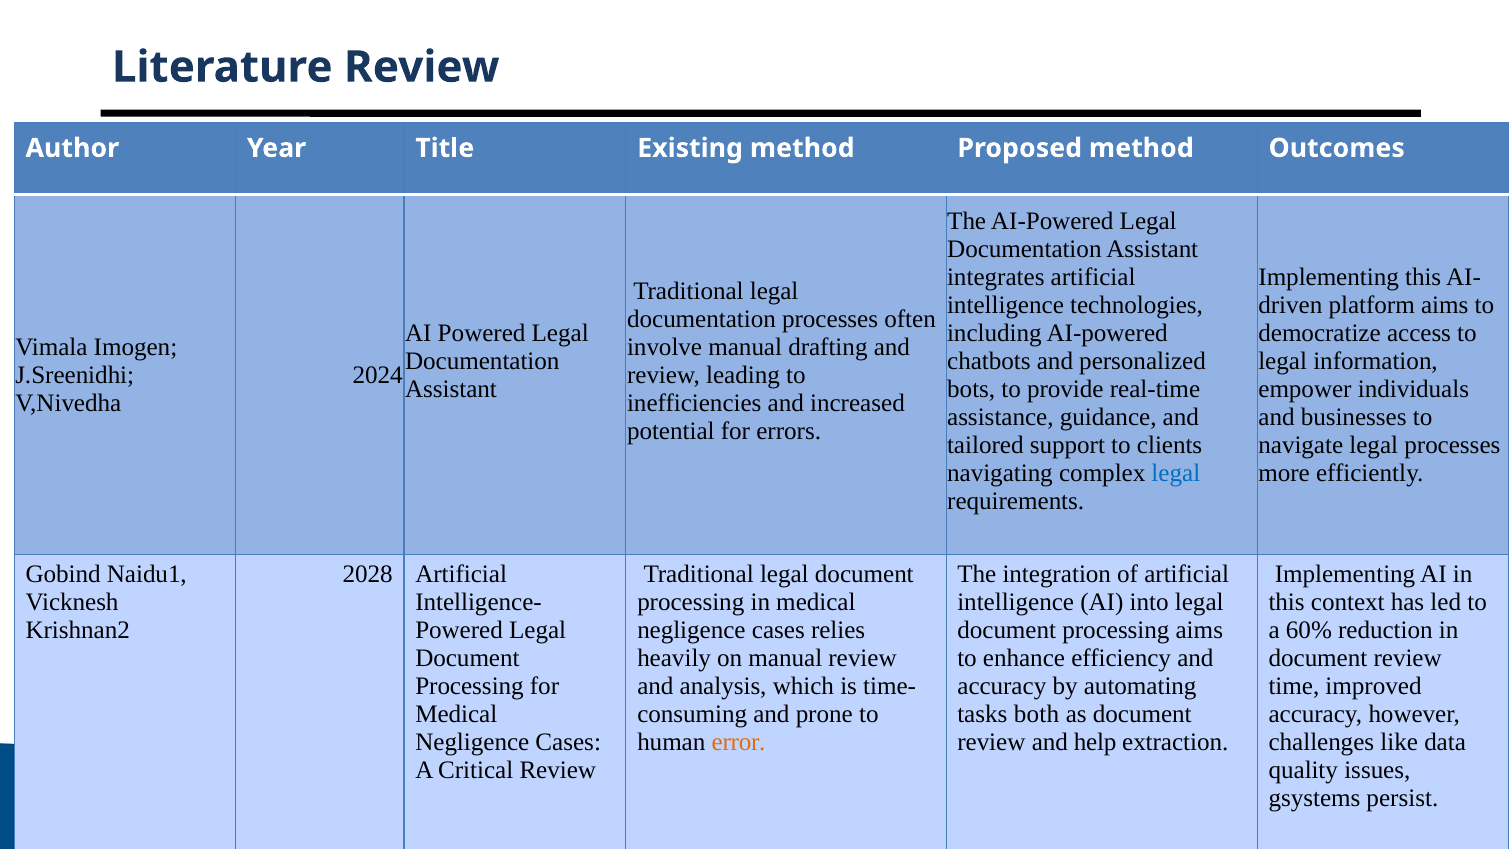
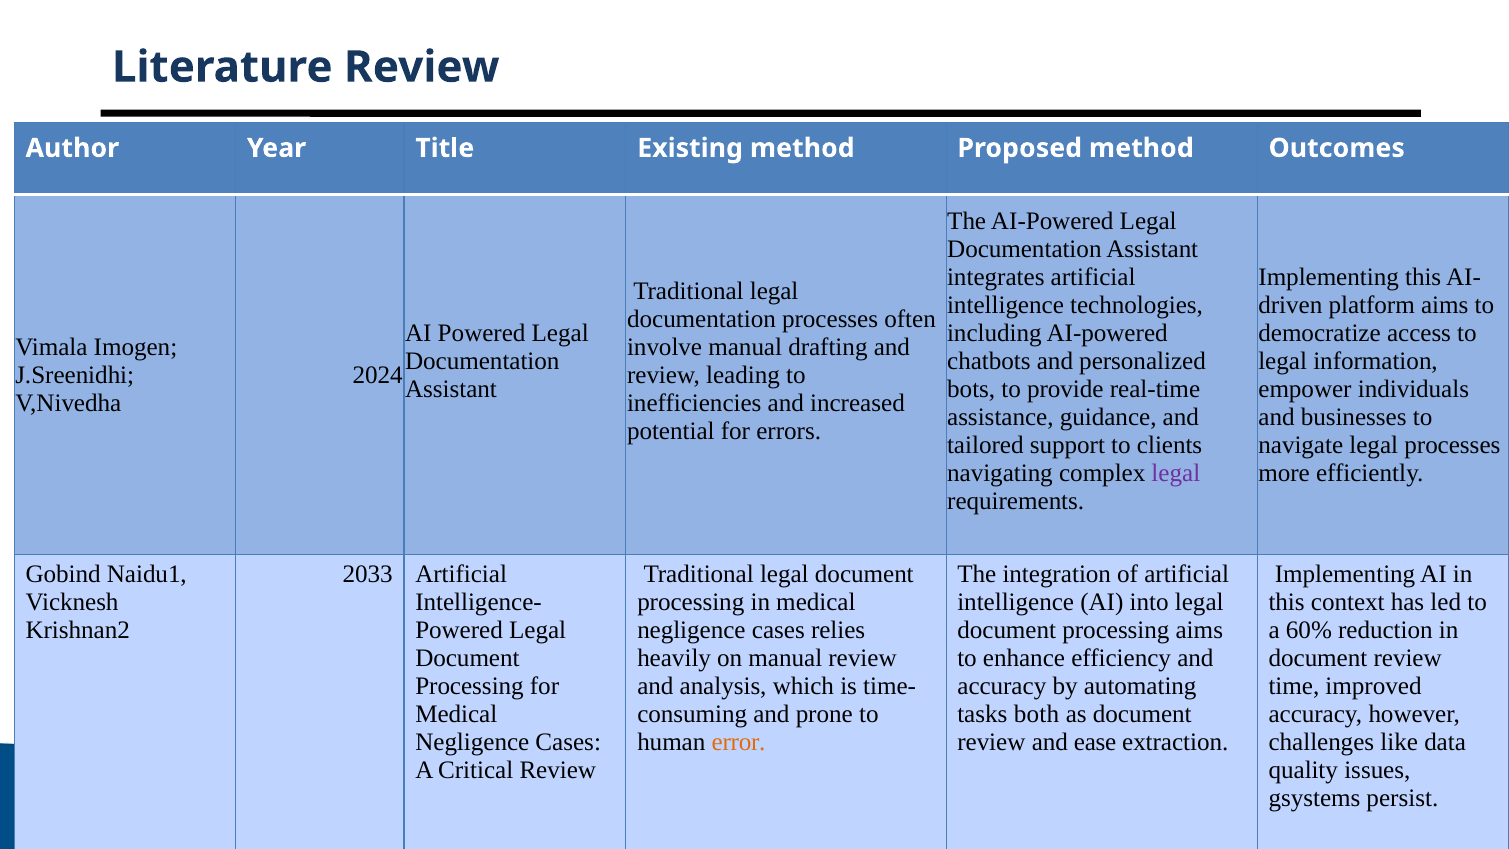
legal at (1176, 473) colour: blue -> purple
2028: 2028 -> 2033
help: help -> ease
